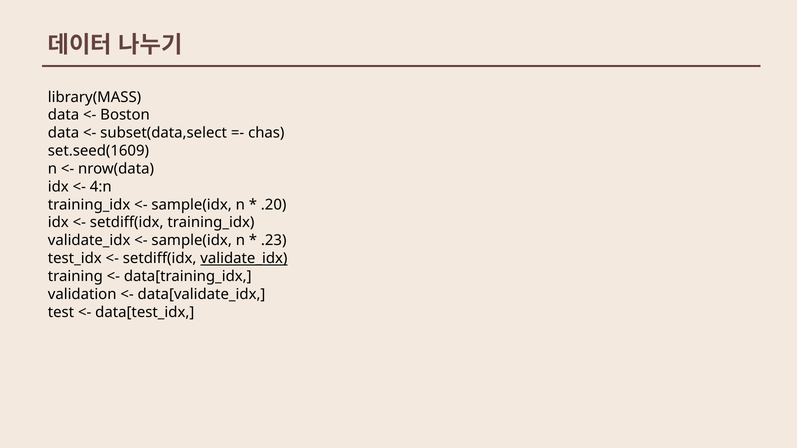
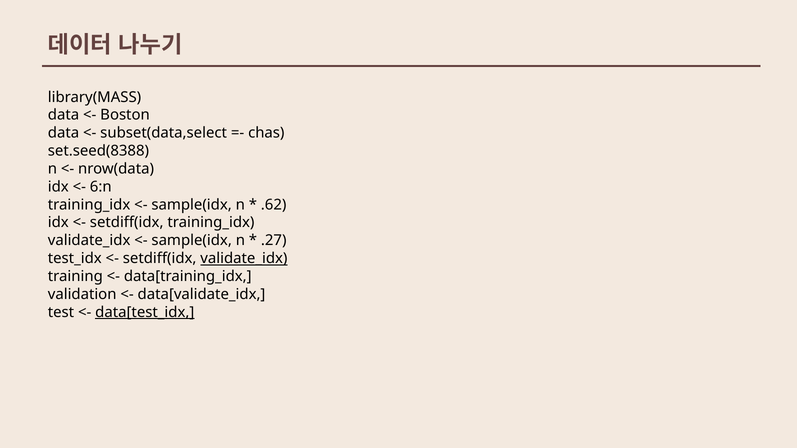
set.seed(1609: set.seed(1609 -> set.seed(8388
4:n: 4:n -> 6:n
.20: .20 -> .62
.23: .23 -> .27
data[test_idx underline: none -> present
